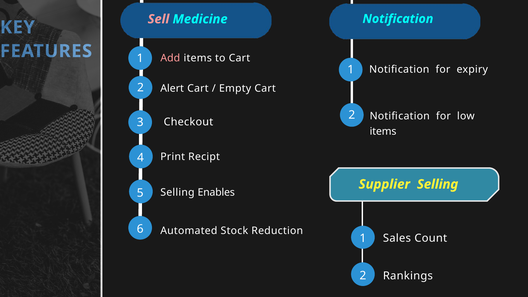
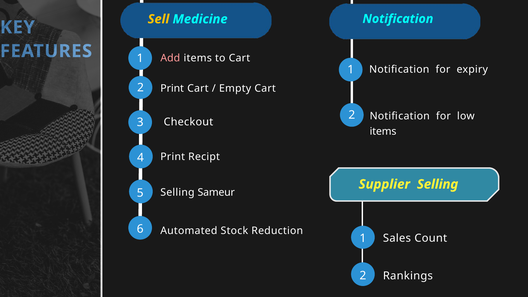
Sell colour: pink -> yellow
Alert at (172, 88): Alert -> Print
Enables: Enables -> Sameur
